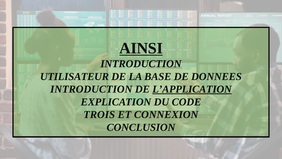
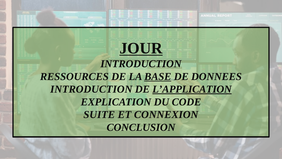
AINSI: AINSI -> JOUR
UTILISATEUR: UTILISATEUR -> RESSOURCES
BASE underline: none -> present
TROIS: TROIS -> SUITE
